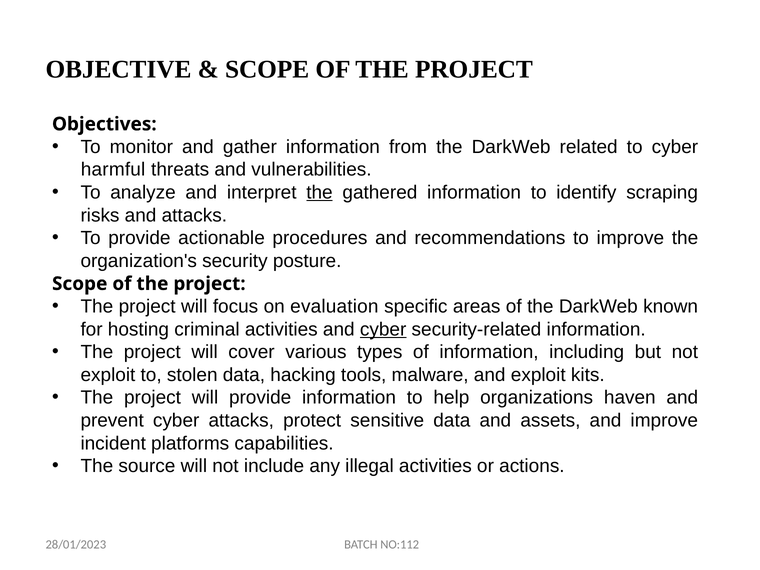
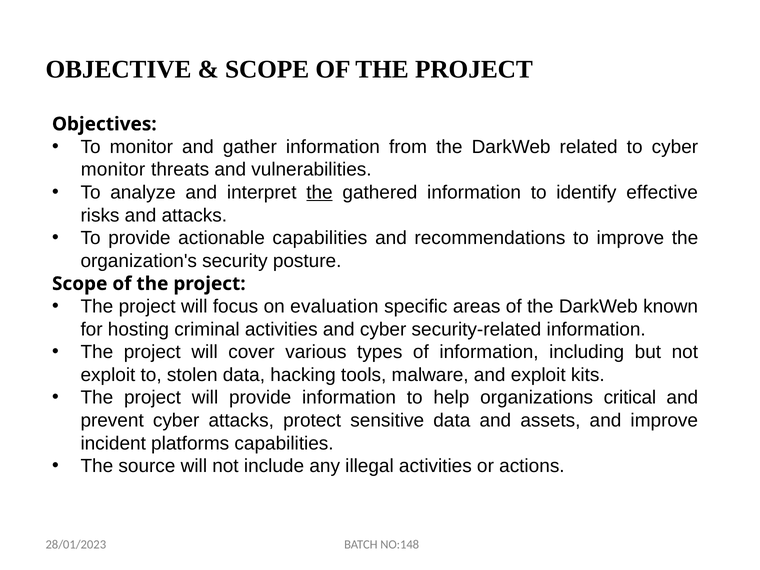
harmful at (113, 170): harmful -> monitor
scraping: scraping -> effective
actionable procedures: procedures -> capabilities
cyber at (383, 329) underline: present -> none
haven: haven -> critical
NO:112: NO:112 -> NO:148
